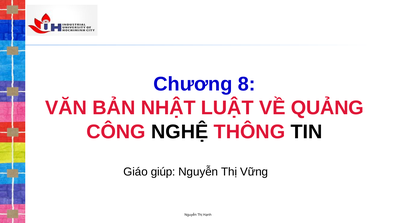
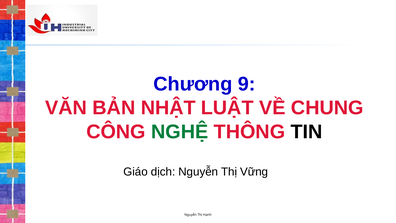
8: 8 -> 9
QUẢNG: QUẢNG -> CHUNG
NGHỆ colour: black -> green
giúp: giúp -> dịch
